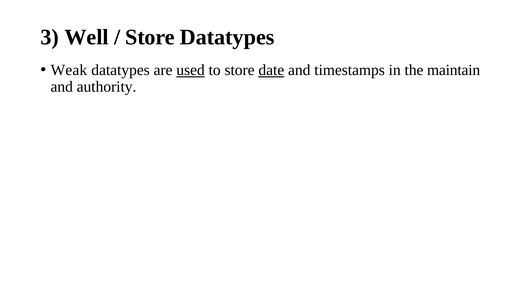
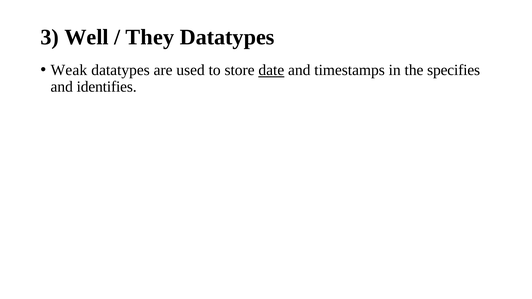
Store at (150, 37): Store -> They
used underline: present -> none
maintain: maintain -> specifies
authority: authority -> identifies
